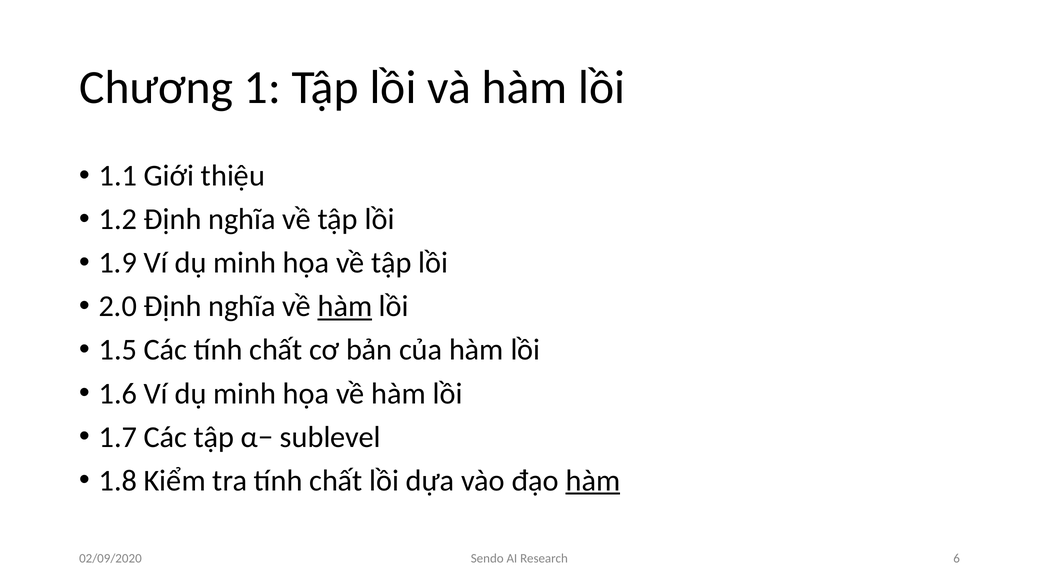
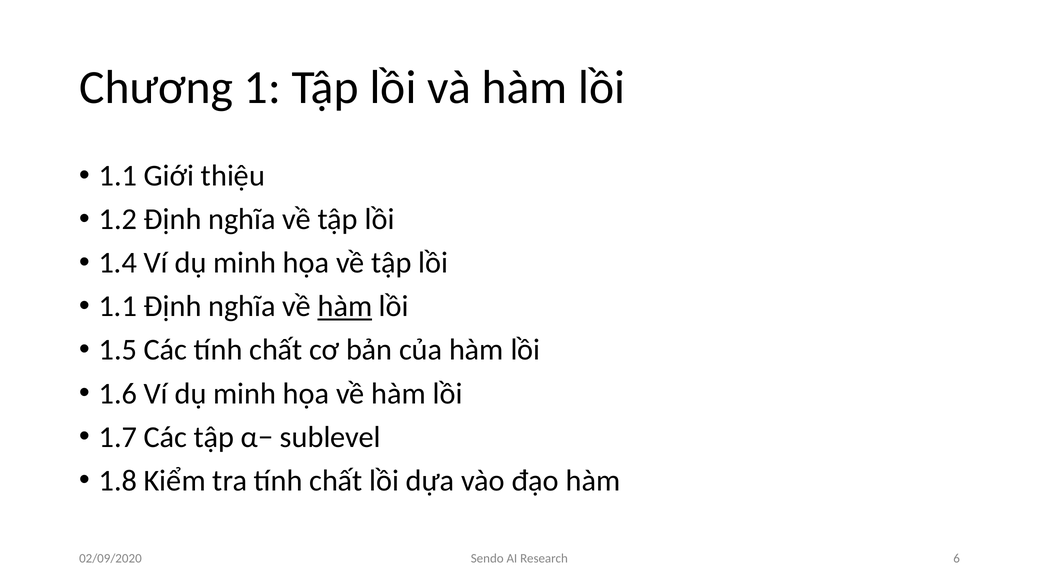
1.9: 1.9 -> 1.4
2.0 at (118, 306): 2.0 -> 1.1
hàm at (593, 480) underline: present -> none
